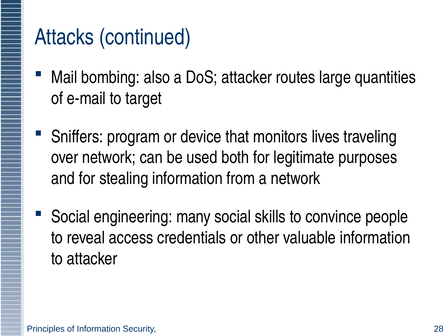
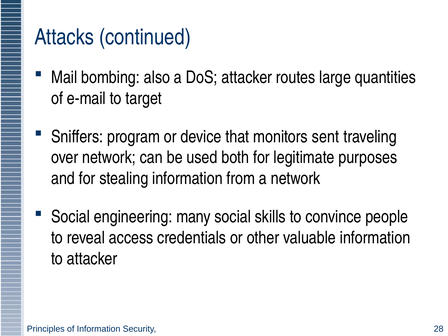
lives: lives -> sent
